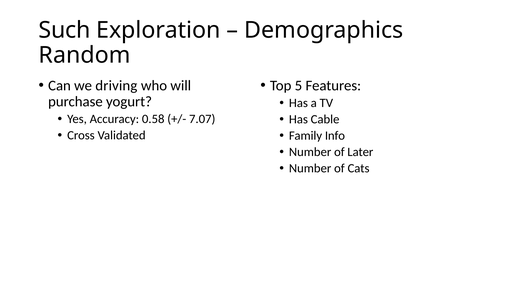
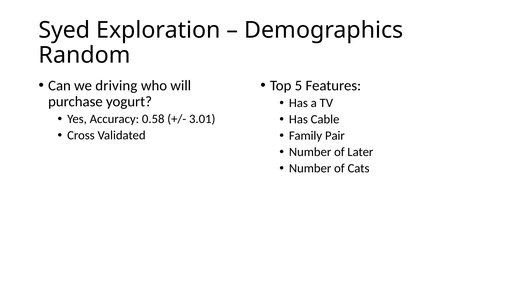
Such: Such -> Syed
7.07: 7.07 -> 3.01
Info: Info -> Pair
